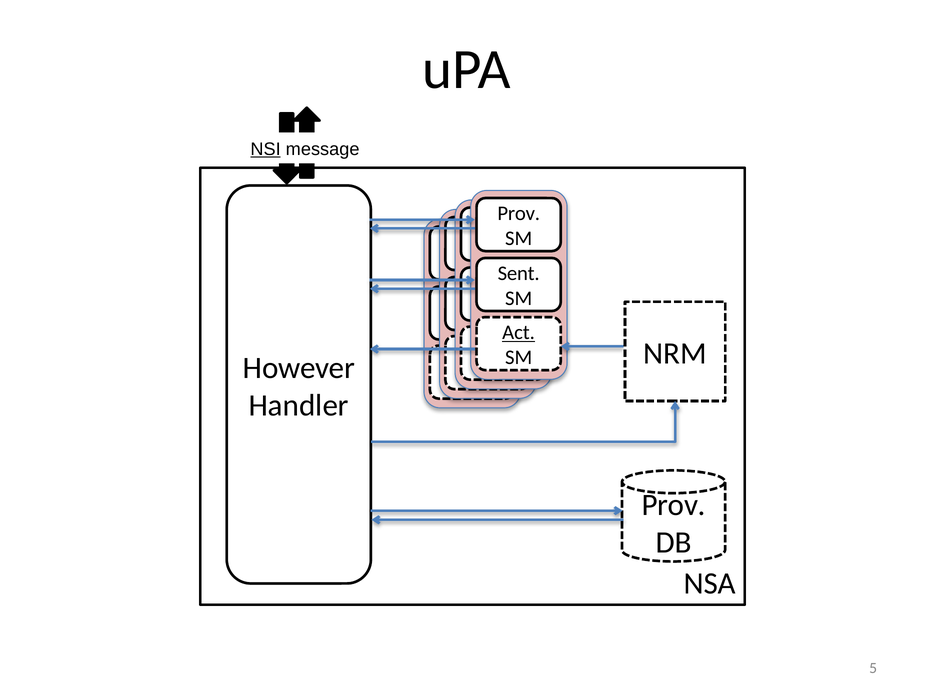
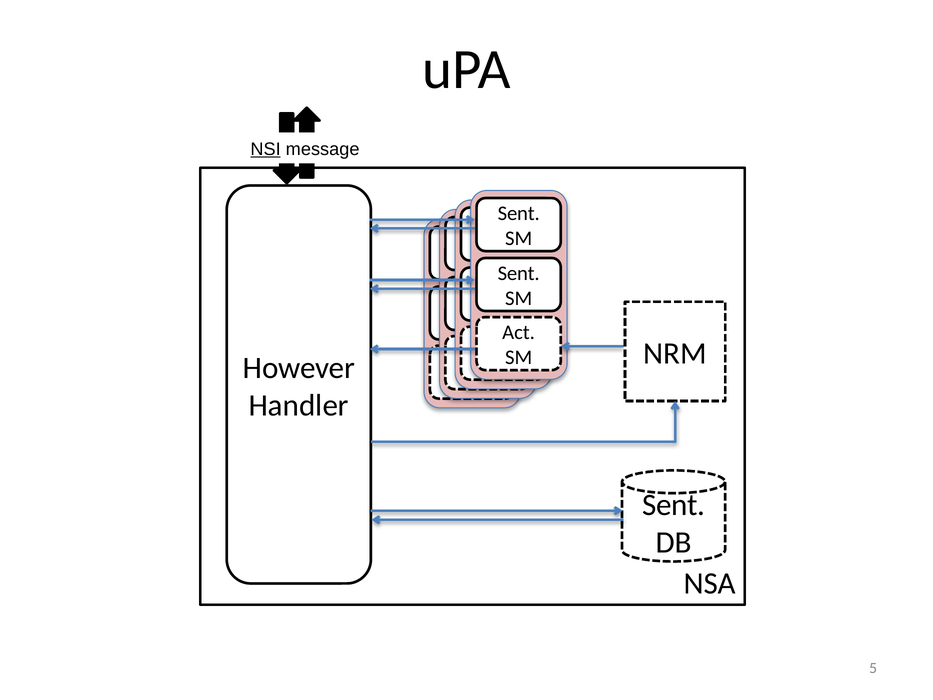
Prov at (519, 213): Prov -> Sent
Act at (519, 332) underline: present -> none
Prov at (674, 505): Prov -> Sent
